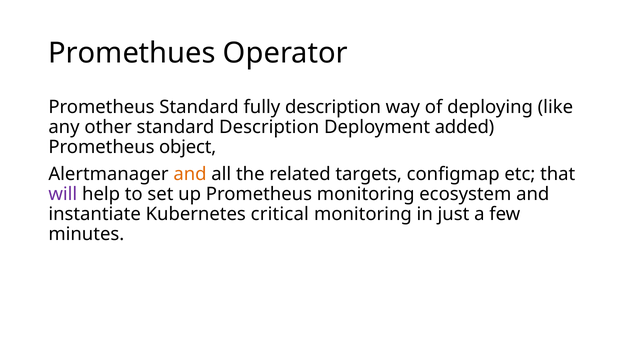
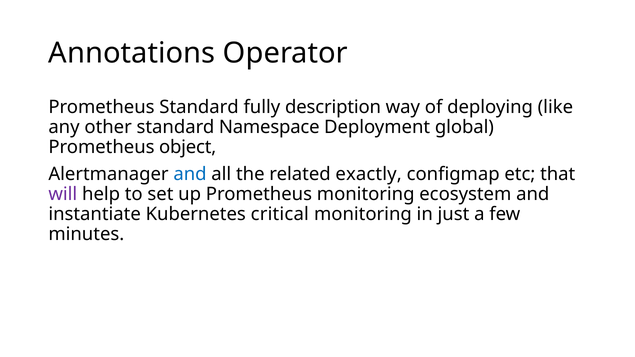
Promethues: Promethues -> Annotations
standard Description: Description -> Namespace
added: added -> global
and at (190, 174) colour: orange -> blue
targets: targets -> exactly
